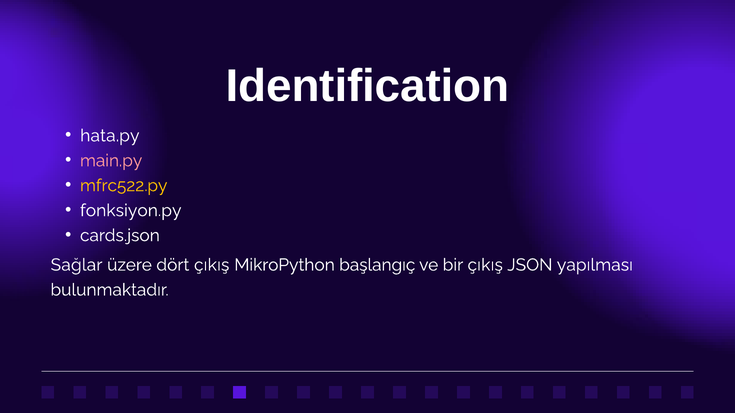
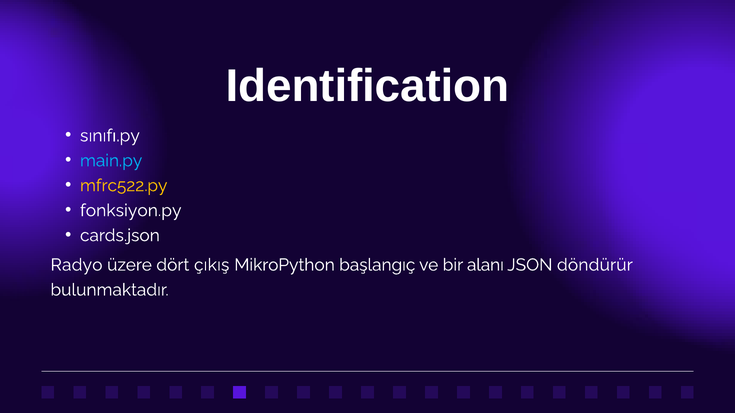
hata.py: hata.py -> sınıfı.py
main.py colour: pink -> light blue
Sağlar: Sağlar -> Radyo
bir çıkış: çıkış -> alanı
yapılması: yapılması -> döndürür
